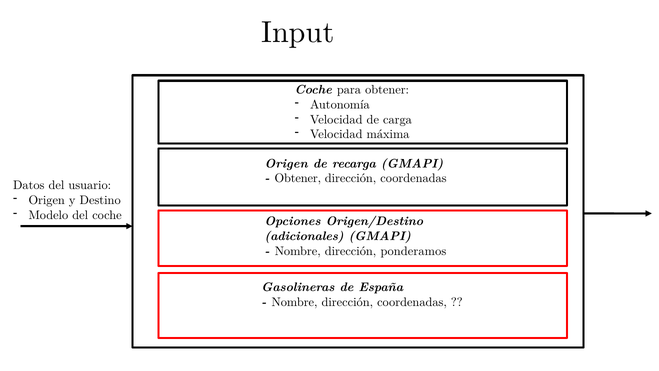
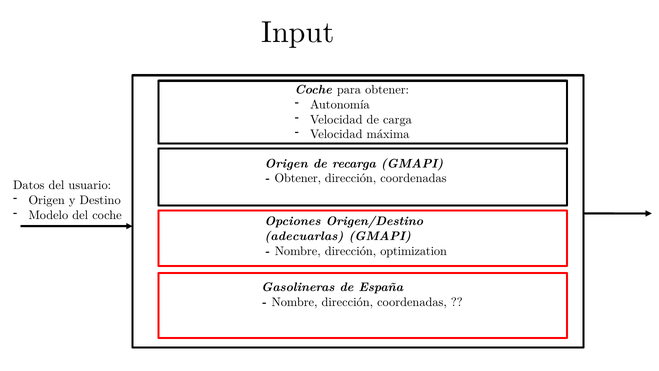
adicionales: adicionales -> adecuarlas
ponderamos: ponderamos -> optimization
